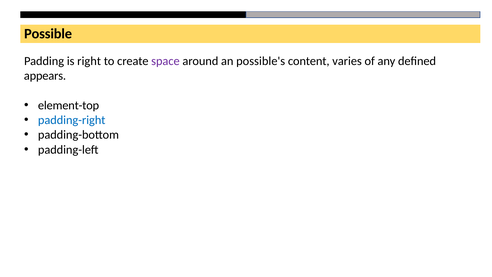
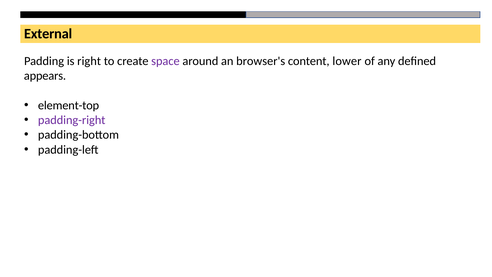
Possible: Possible -> External
possible's: possible's -> browser's
varies: varies -> lower
padding-right colour: blue -> purple
